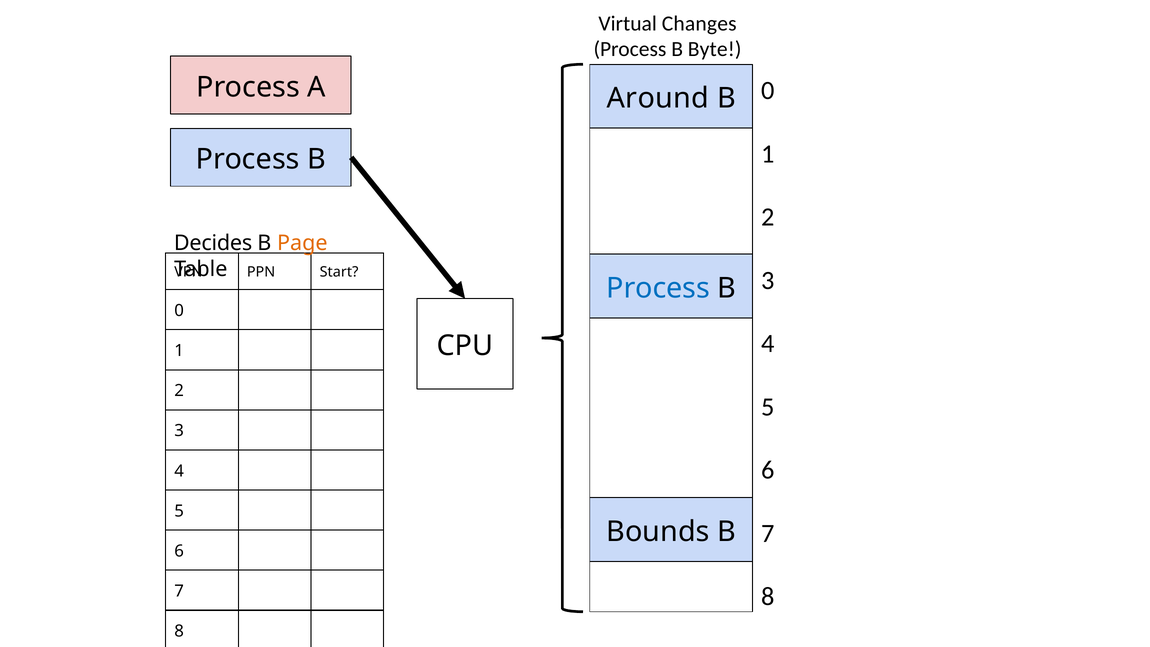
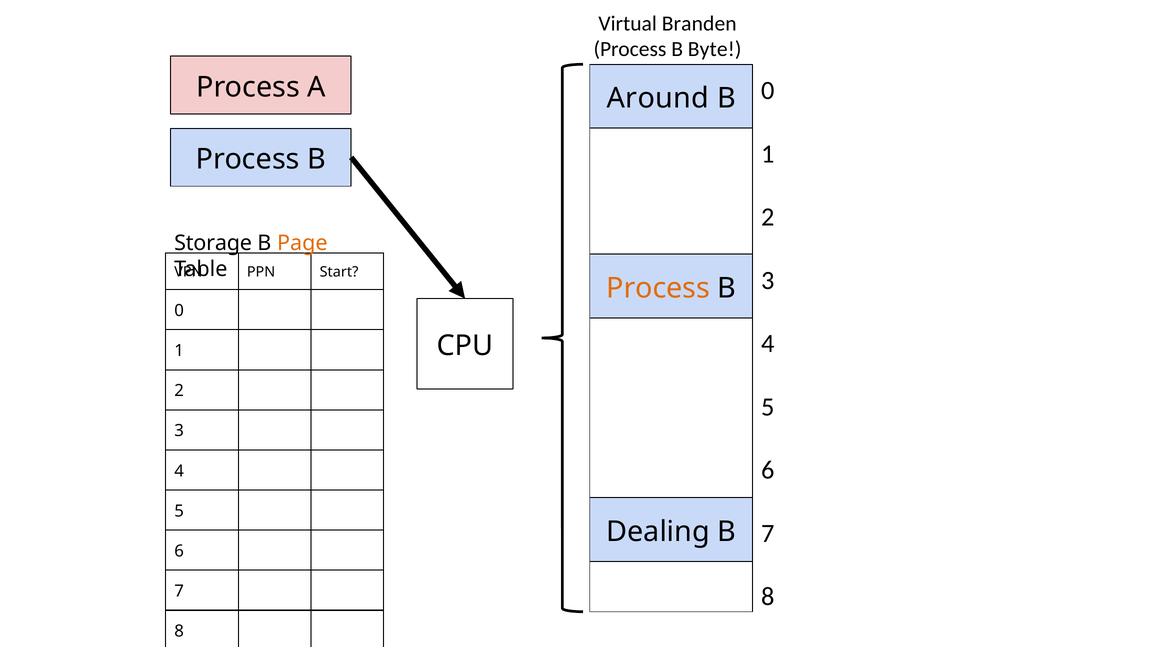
Changes: Changes -> Branden
Decides: Decides -> Storage
Process at (658, 288) colour: blue -> orange
Bounds: Bounds -> Dealing
